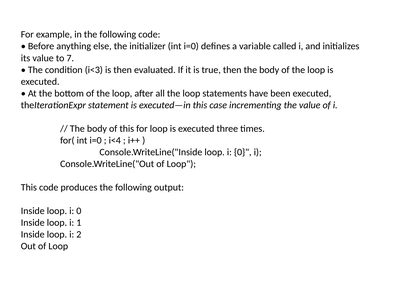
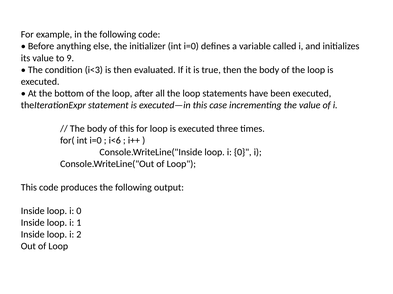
7: 7 -> 9
i<4: i<4 -> i<6
